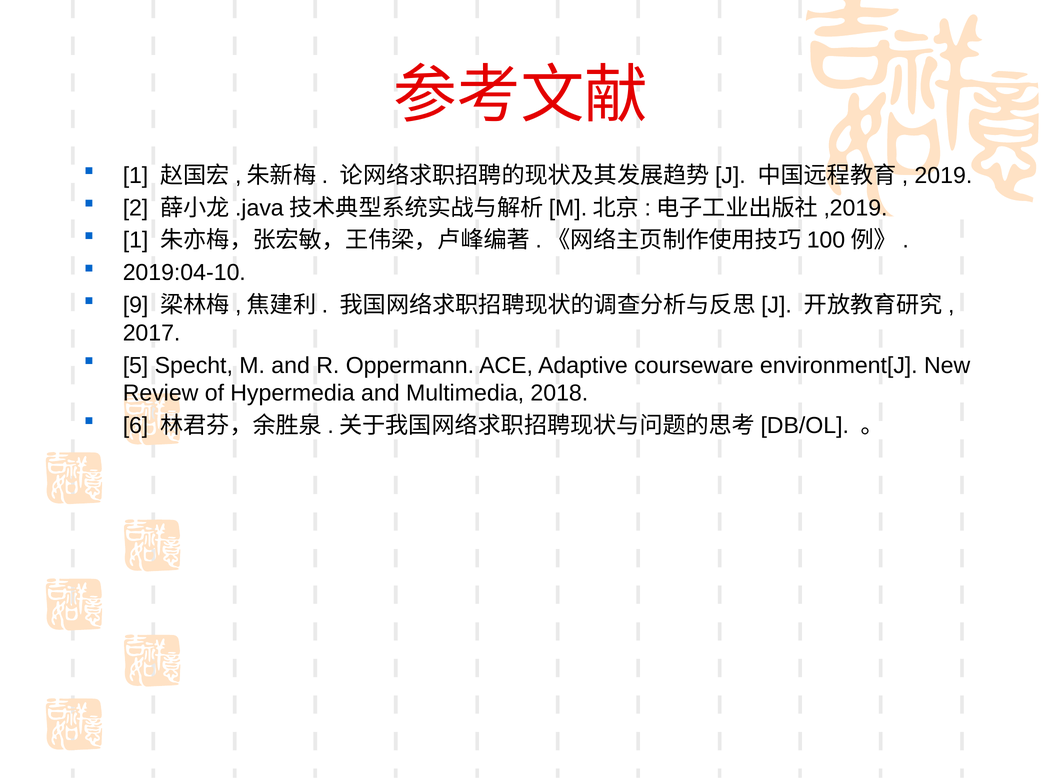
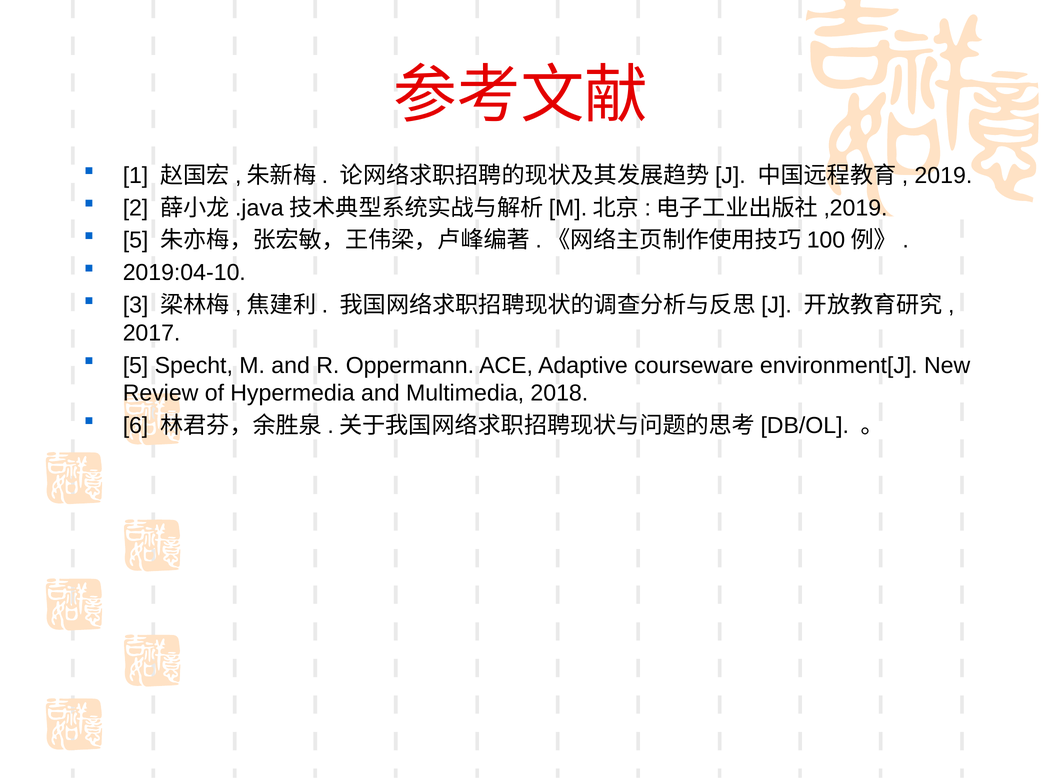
1 at (136, 240): 1 -> 5
9: 9 -> 3
